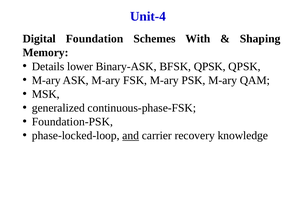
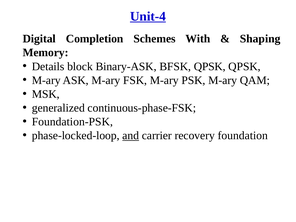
Unit-4 underline: none -> present
Foundation: Foundation -> Completion
lower: lower -> block
knowledge: knowledge -> foundation
